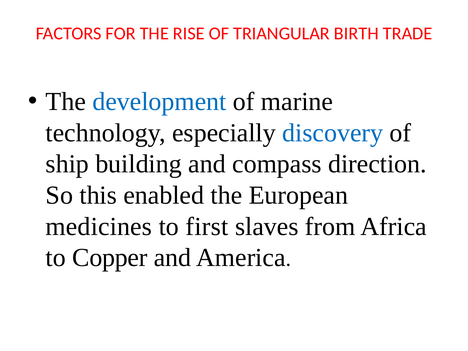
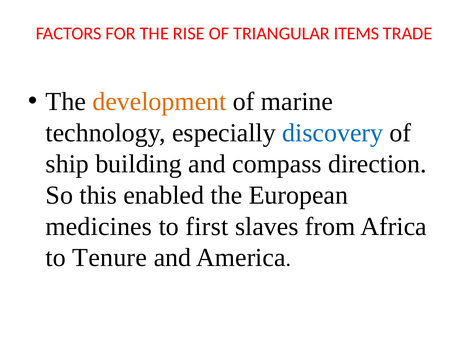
BIRTH: BIRTH -> ITEMS
development colour: blue -> orange
Copper: Copper -> Tenure
